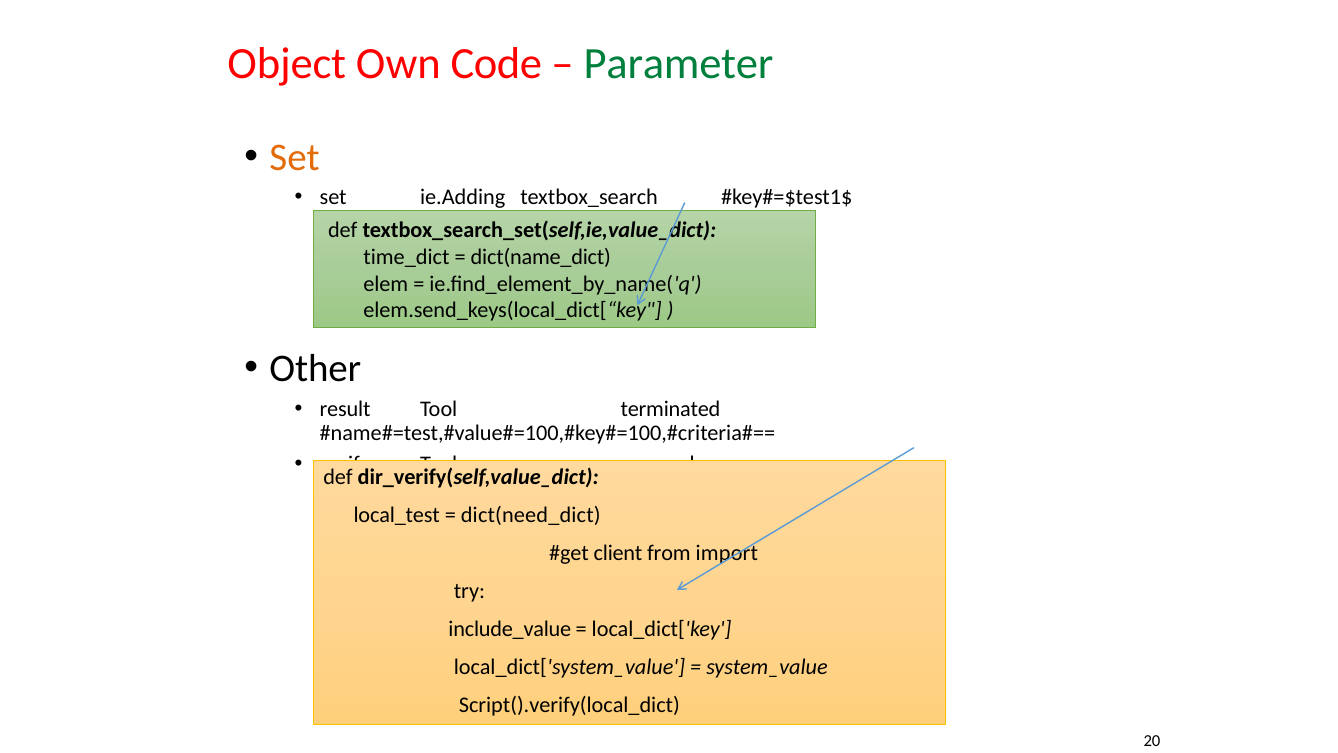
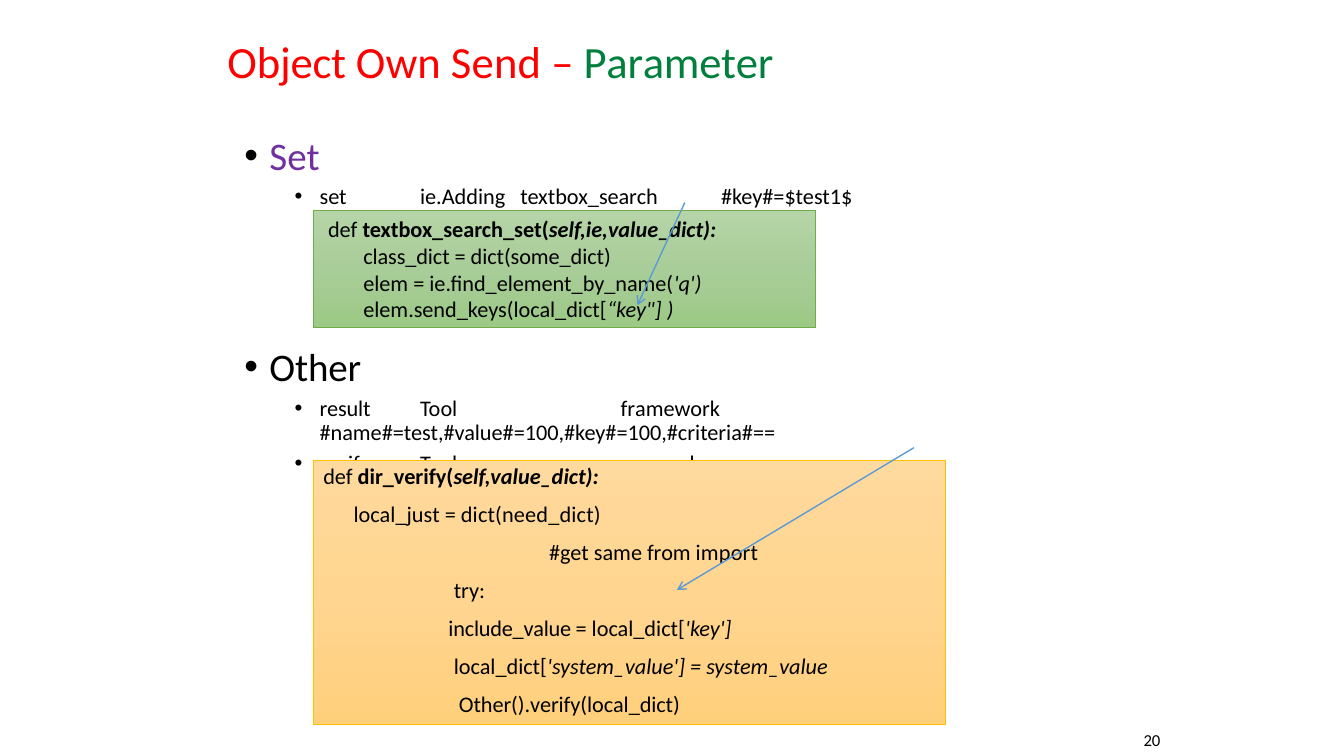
Code: Code -> Send
Set at (295, 157) colour: orange -> purple
time_dict: time_dict -> class_dict
dict(name_dict: dict(name_dict -> dict(some_dict
terminated: terminated -> framework
local_test: local_test -> local_just
client: client -> same
Script().verify(local_dict: Script().verify(local_dict -> Other().verify(local_dict
